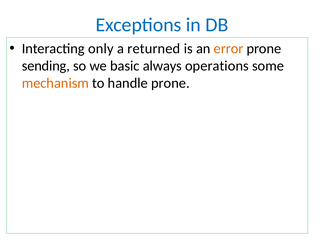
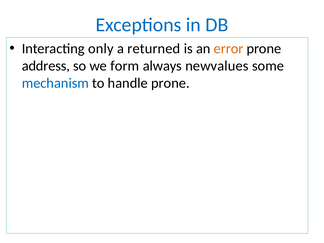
sending: sending -> address
basic: basic -> form
operations: operations -> newvalues
mechanism colour: orange -> blue
